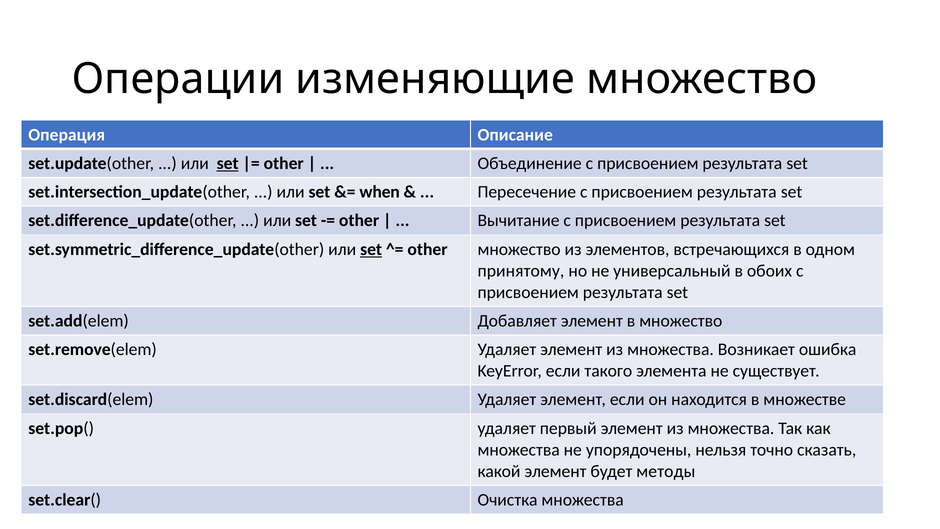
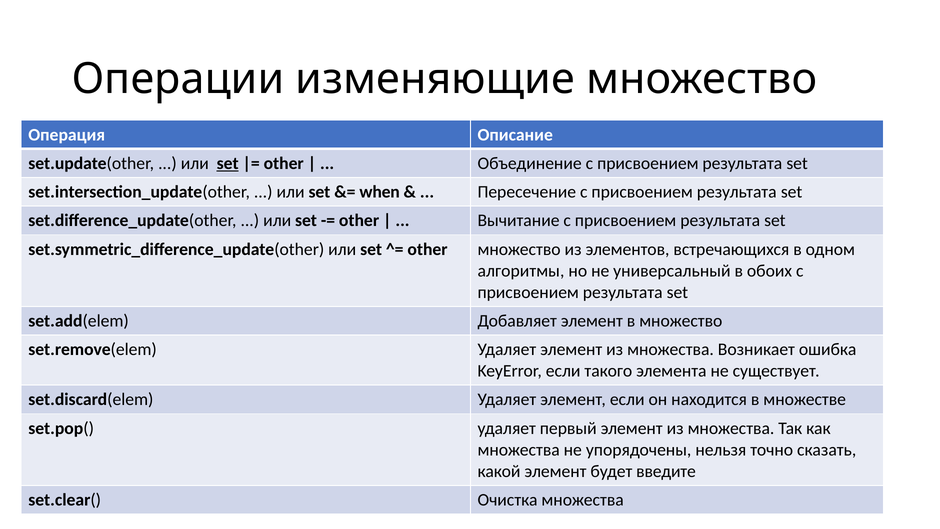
set at (371, 249) underline: present -> none
принятому: принятому -> алгоритмы
методы: методы -> введите
